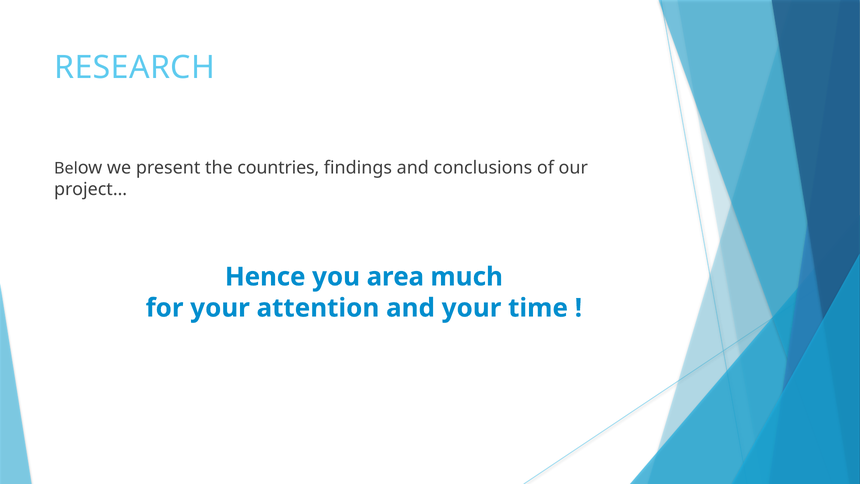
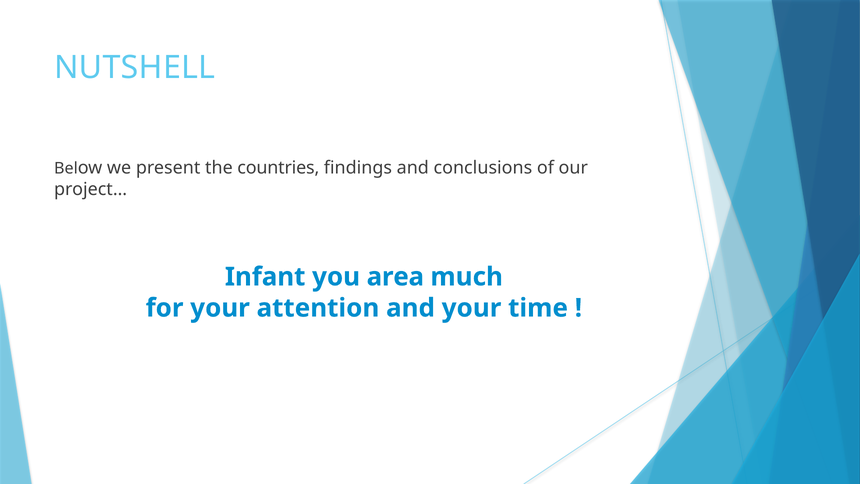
RESEARCH: RESEARCH -> NUTSHELL
Hence: Hence -> Infant
